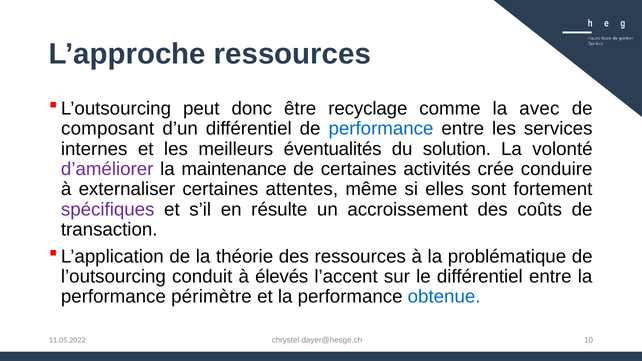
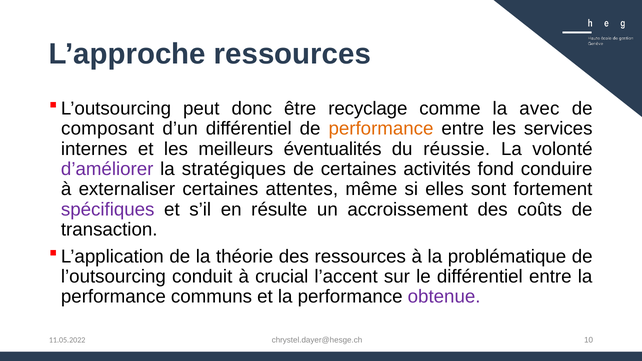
performance at (381, 129) colour: blue -> orange
solution: solution -> réussie
maintenance: maintenance -> stratégiques
crée: crée -> fond
élevés: élevés -> crucial
périmètre: périmètre -> communs
obtenue colour: blue -> purple
